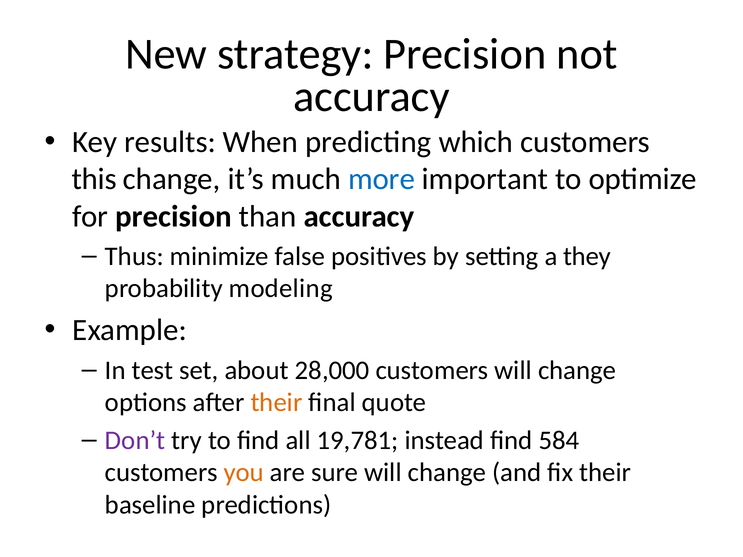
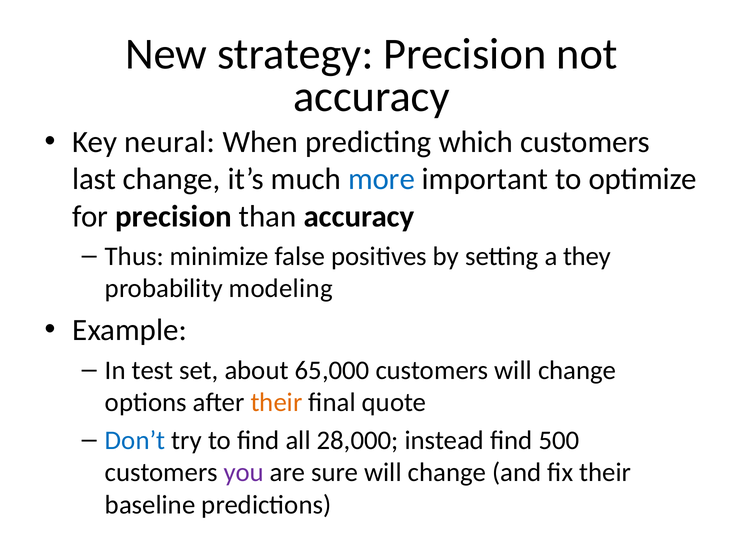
results: results -> neural
this: this -> last
28,000: 28,000 -> 65,000
Don’t colour: purple -> blue
19,781: 19,781 -> 28,000
584: 584 -> 500
you colour: orange -> purple
